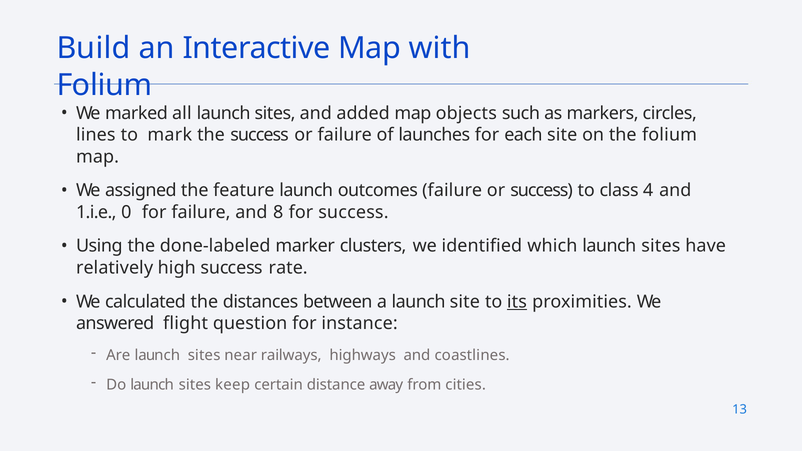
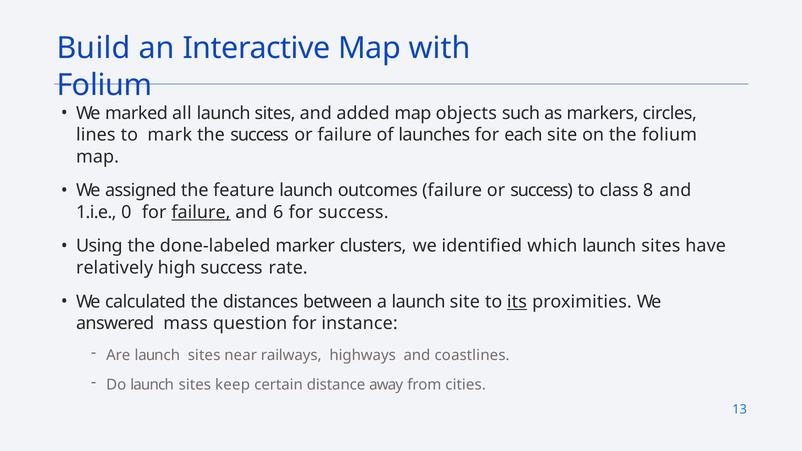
4: 4 -> 8
failure at (201, 212) underline: none -> present
8: 8 -> 6
flight: flight -> mass
